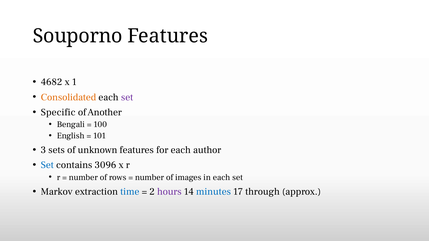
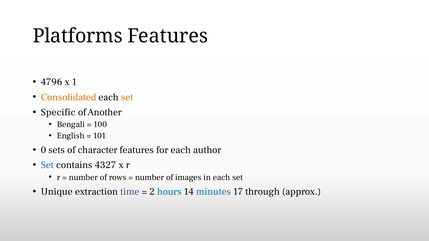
Souporno: Souporno -> Platforms
4682: 4682 -> 4796
set at (127, 97) colour: purple -> orange
3: 3 -> 0
unknown: unknown -> character
3096: 3096 -> 4327
Markov: Markov -> Unique
time colour: blue -> purple
hours colour: purple -> blue
